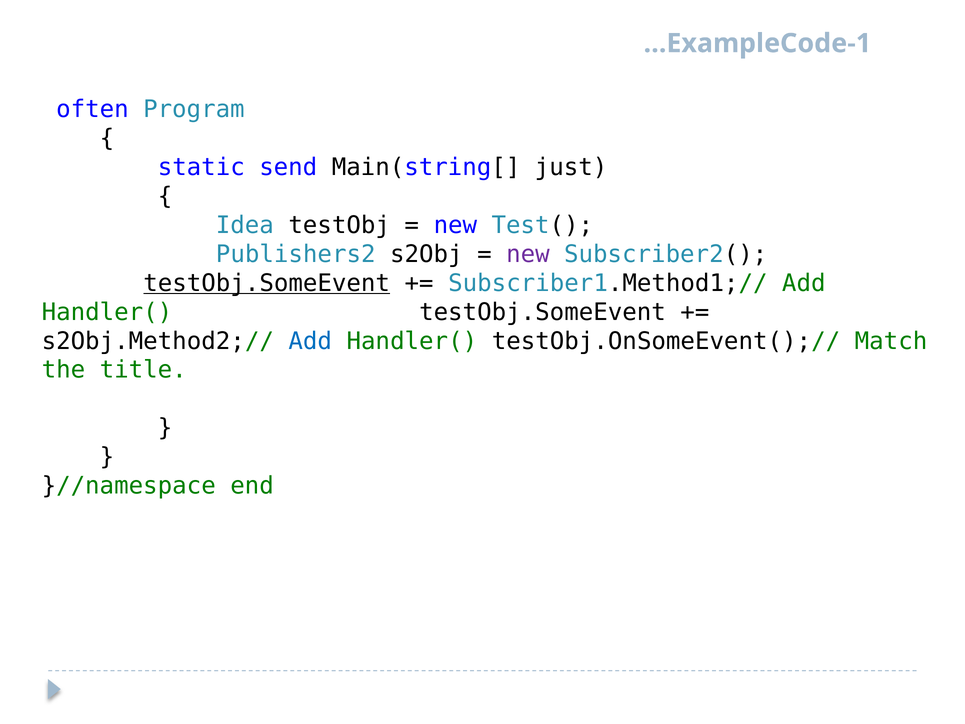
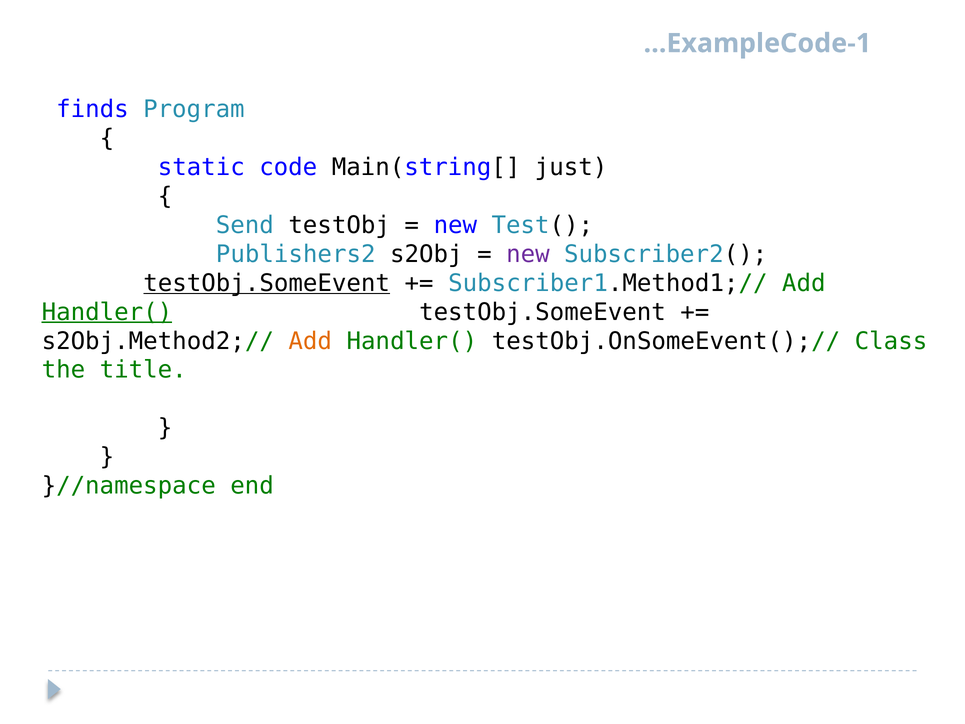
often: often -> finds
send: send -> code
Idea: Idea -> Send
Handler( at (107, 312) underline: none -> present
Add at (310, 341) colour: blue -> orange
Match: Match -> Class
